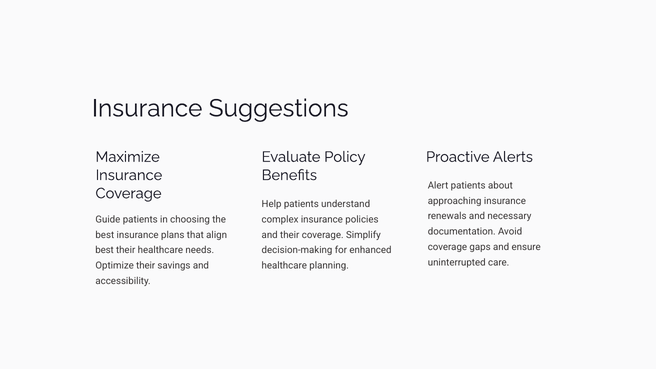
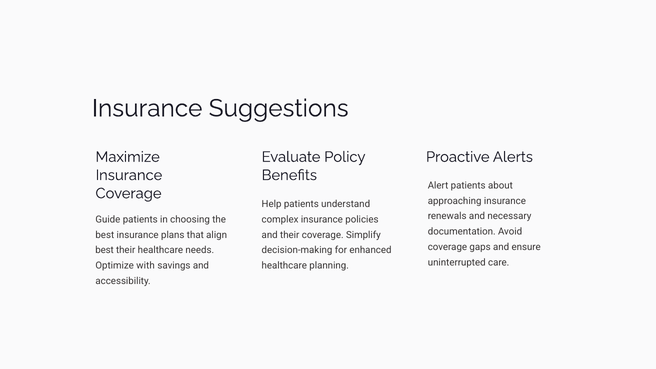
Optimize their: their -> with
